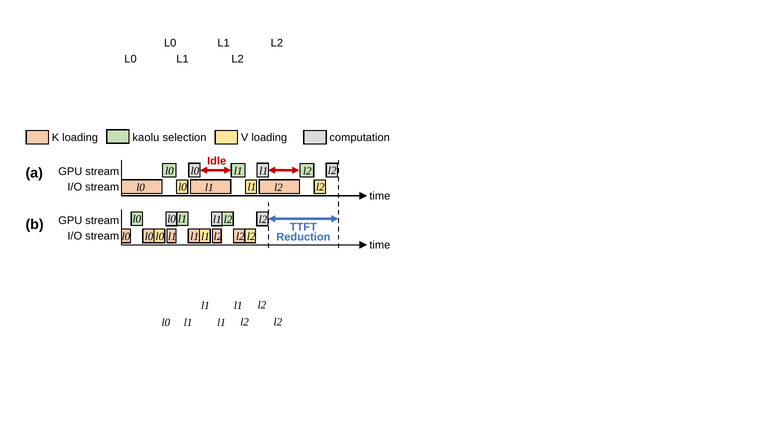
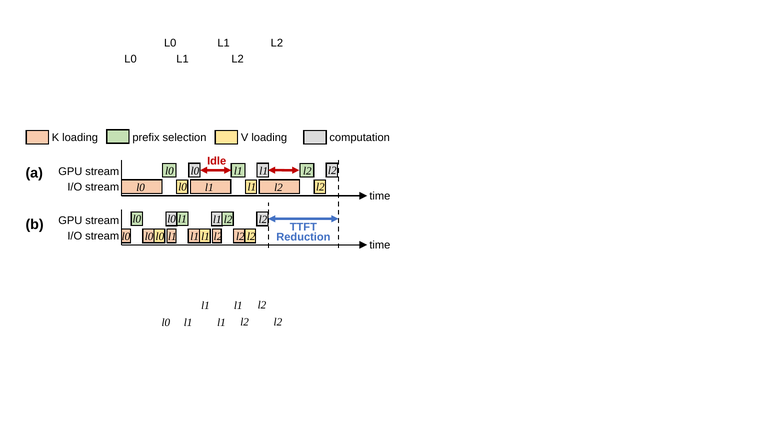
kaolu: kaolu -> prefix
